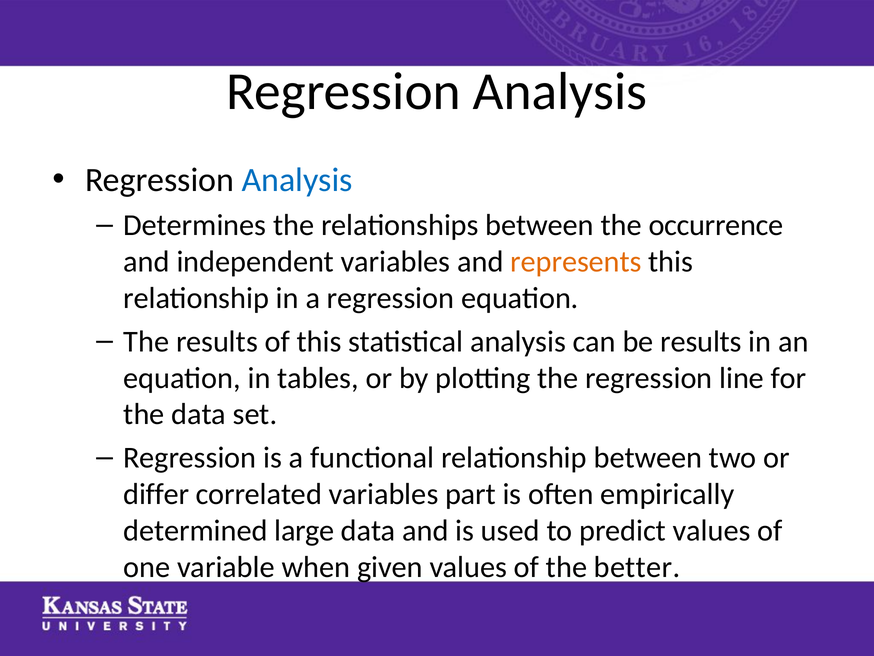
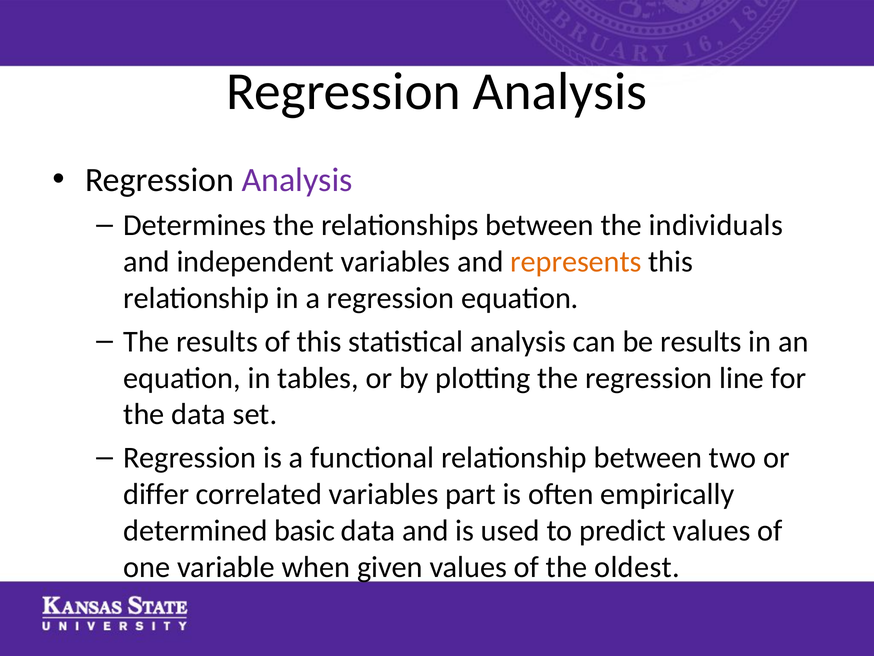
Analysis at (297, 180) colour: blue -> purple
occurrence: occurrence -> individuals
large: large -> basic
better: better -> oldest
